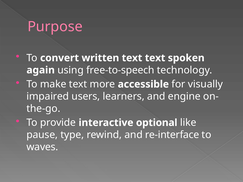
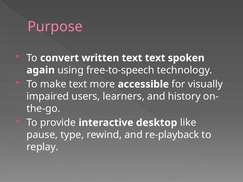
engine: engine -> history
optional: optional -> desktop
re-interface: re-interface -> re-playback
waves: waves -> replay
